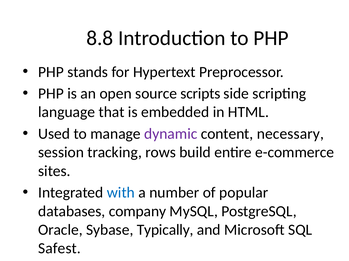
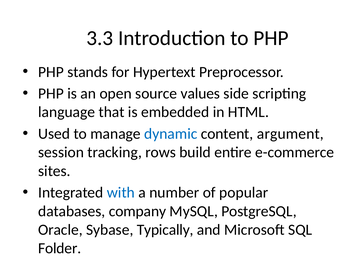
8.8: 8.8 -> 3.3
scripts: scripts -> values
dynamic colour: purple -> blue
necessary: necessary -> argument
Safest: Safest -> Folder
